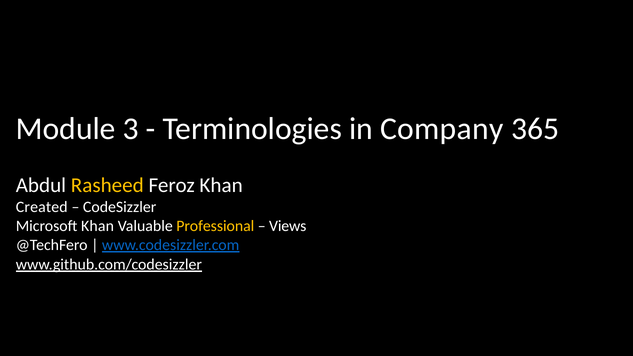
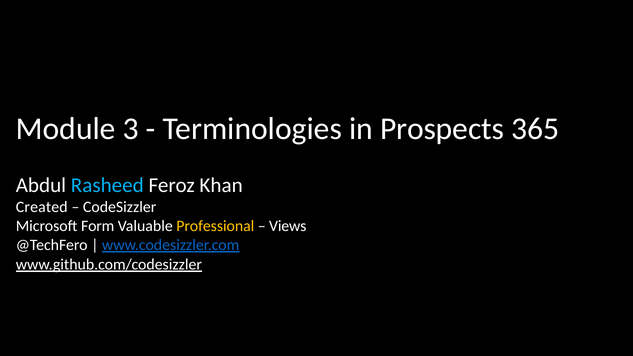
Company: Company -> Prospects
Rasheed colour: yellow -> light blue
Microsoft Khan: Khan -> Form
